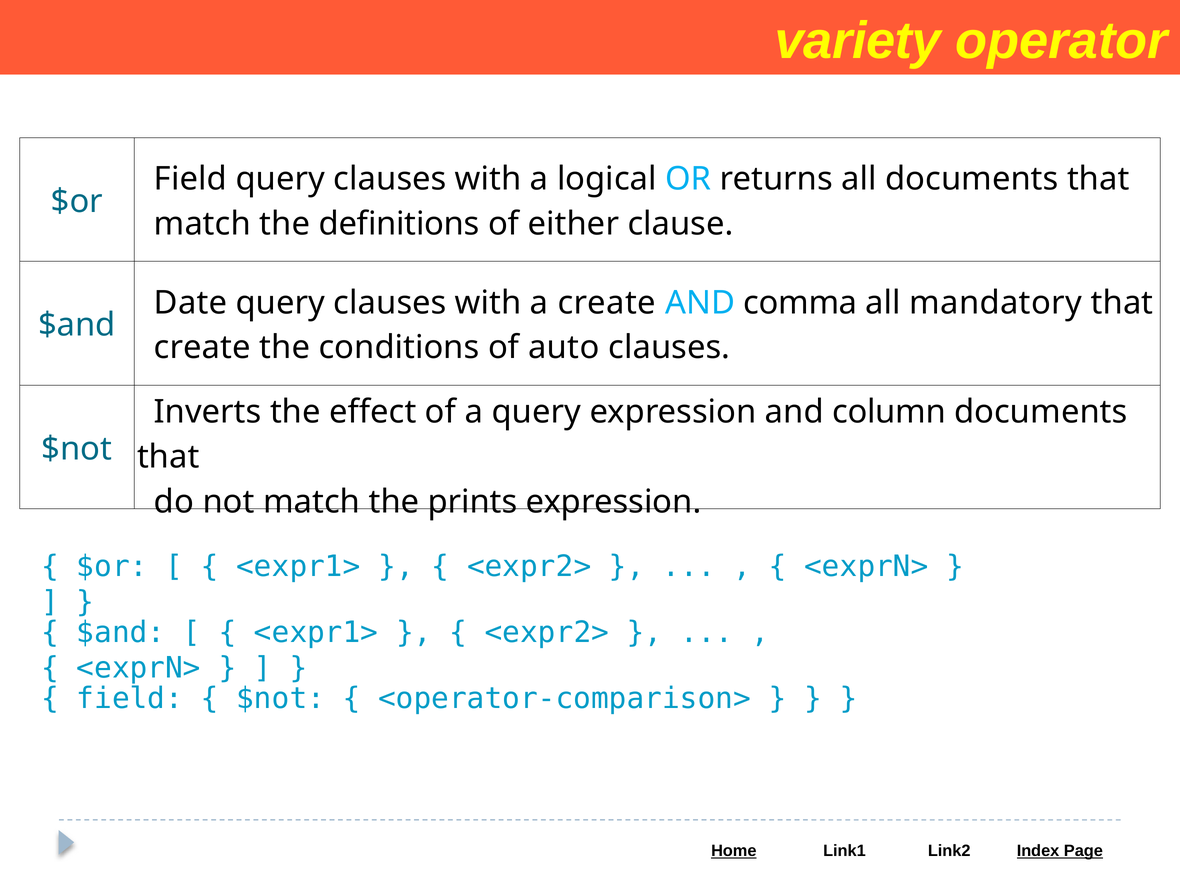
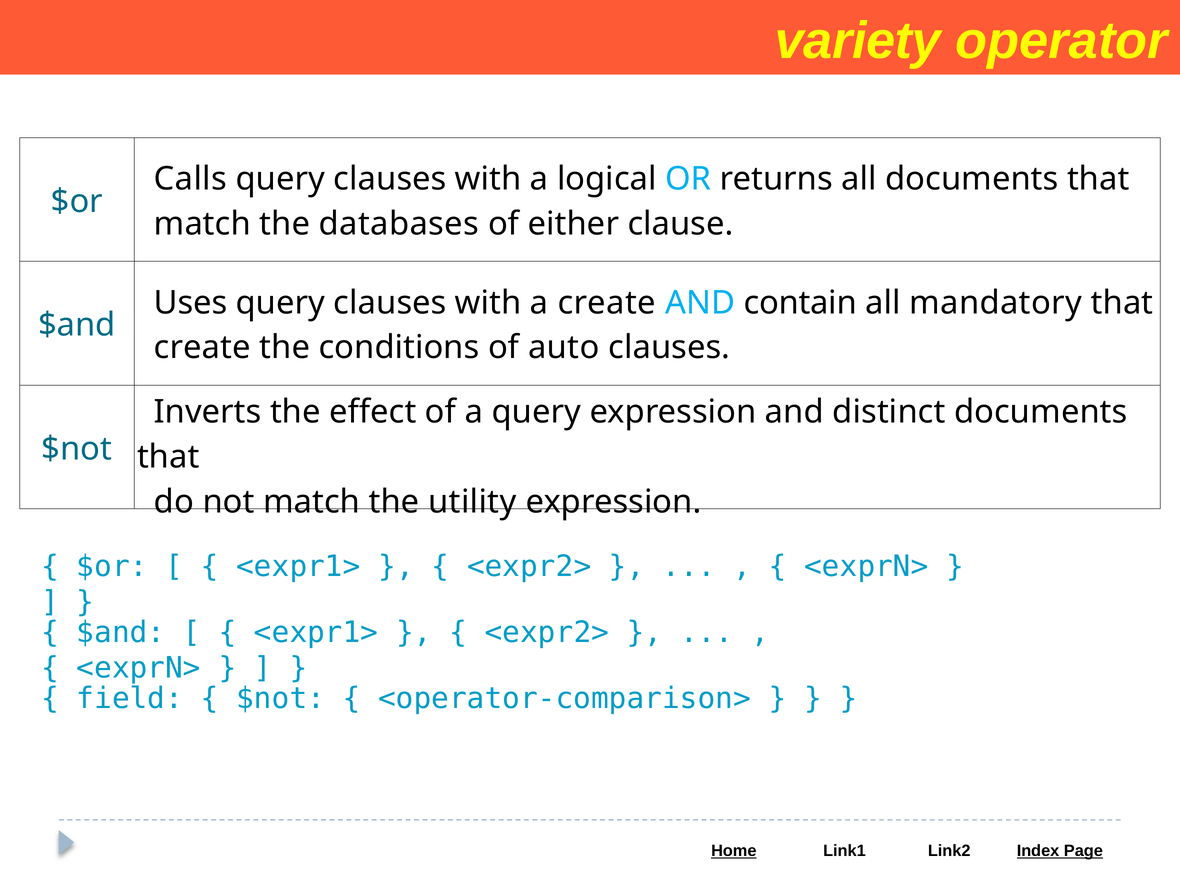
Field at (190, 179): Field -> Calls
definitions: definitions -> databases
Date: Date -> Uses
comma: comma -> contain
column: column -> distinct
prints: prints -> utility
